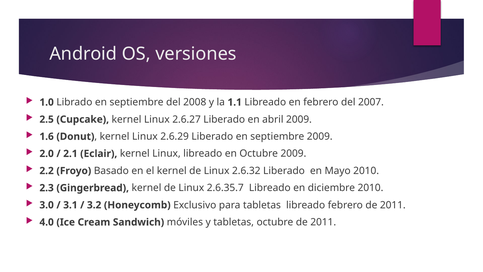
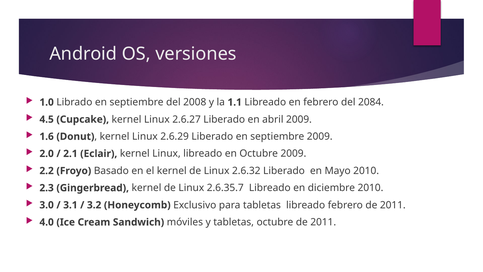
2007: 2007 -> 2084
2.5: 2.5 -> 4.5
